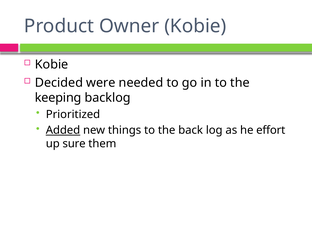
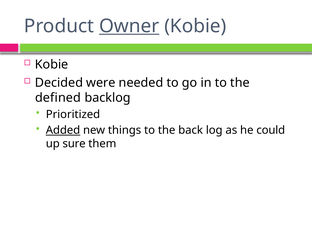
Owner underline: none -> present
keeping: keeping -> defined
effort: effort -> could
